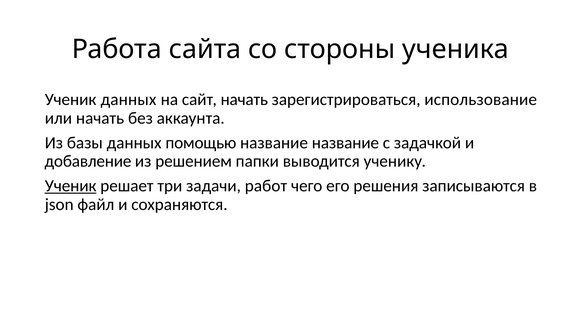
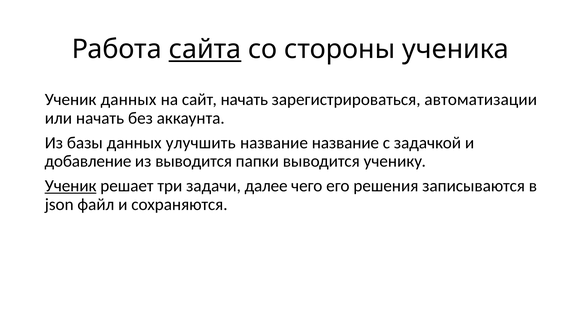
сайта underline: none -> present
использование: использование -> автоматизации
помощью: помощью -> улучшить
из решением: решением -> выводится
работ: работ -> далее
